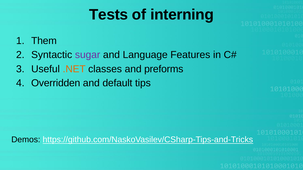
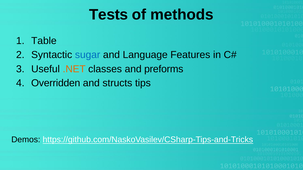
interning: interning -> methods
Them: Them -> Table
sugar colour: purple -> blue
default: default -> structs
